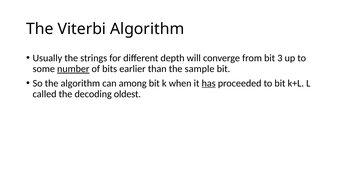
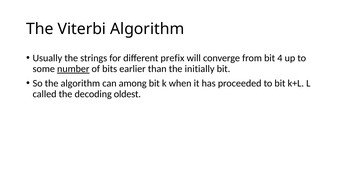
depth: depth -> prefix
3: 3 -> 4
sample: sample -> initially
has underline: present -> none
